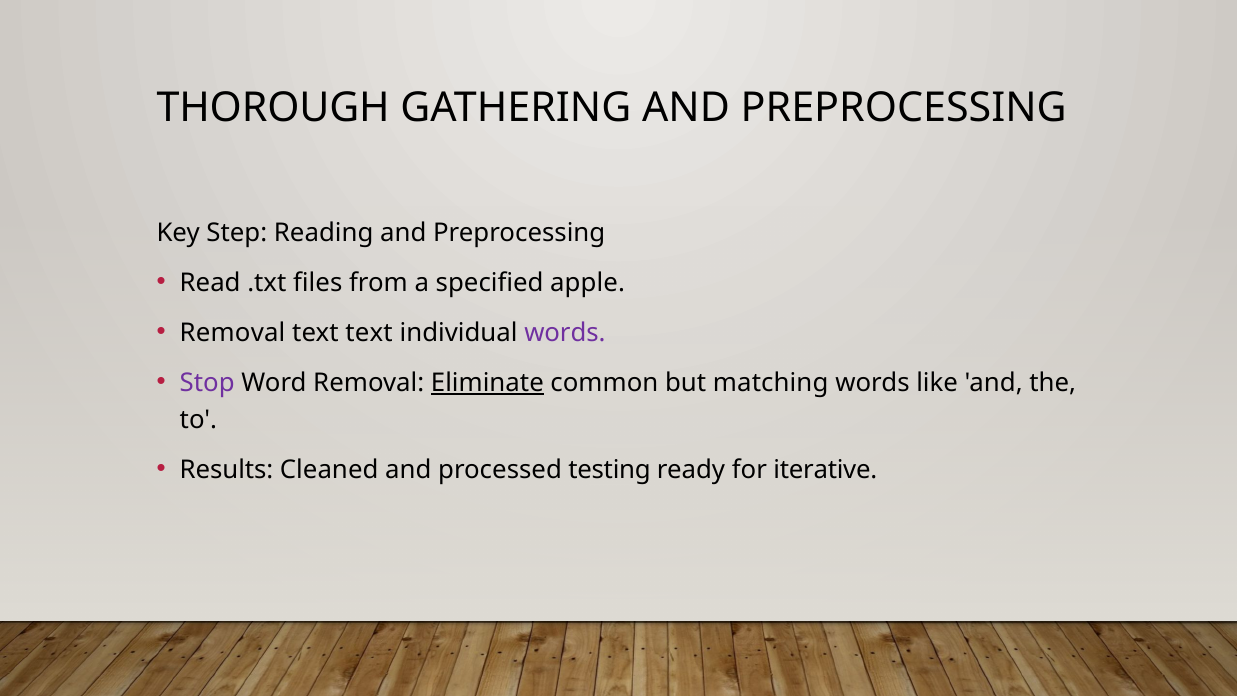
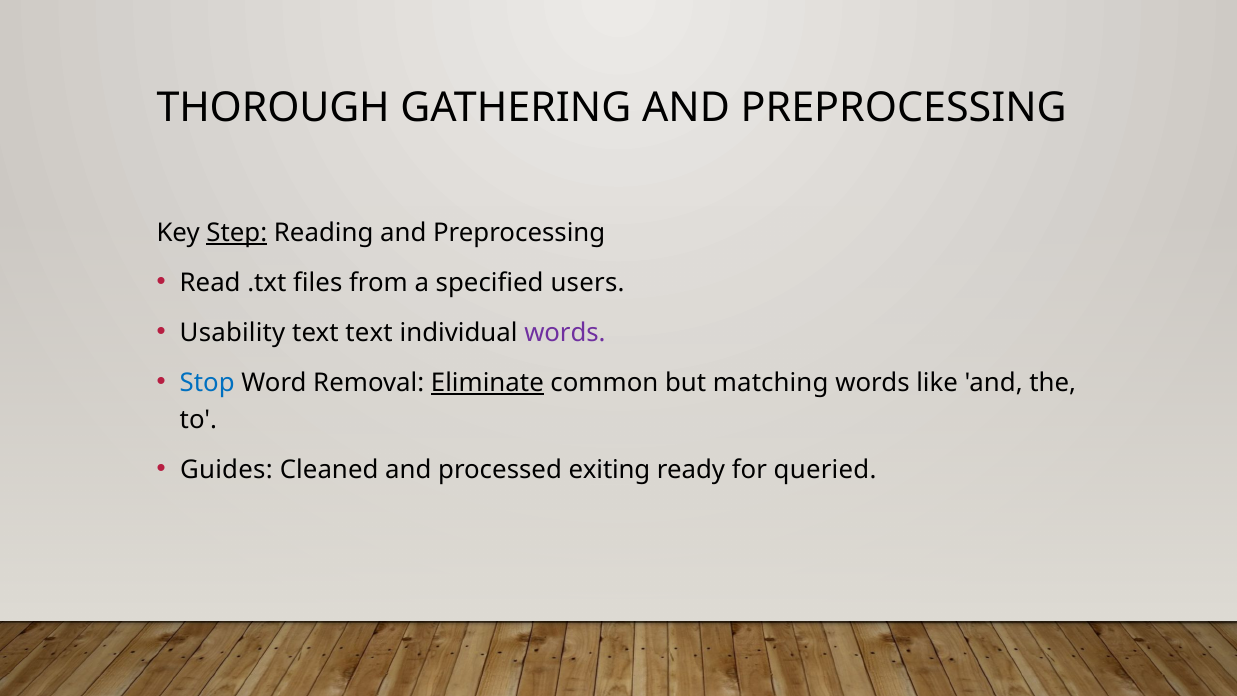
Step underline: none -> present
apple: apple -> users
Removal at (233, 333): Removal -> Usability
Stop colour: purple -> blue
Results: Results -> Guides
testing: testing -> exiting
iterative: iterative -> queried
